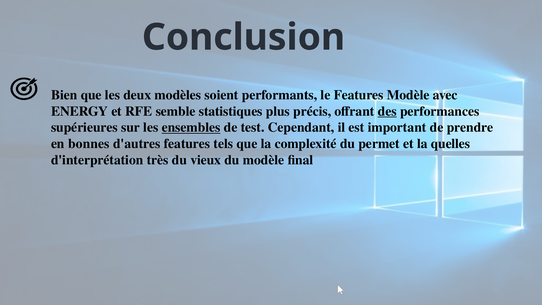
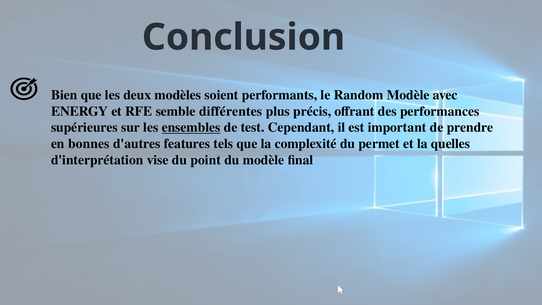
le Features: Features -> Random
statistiques: statistiques -> différentes
des underline: present -> none
très: très -> vise
vieux: vieux -> point
